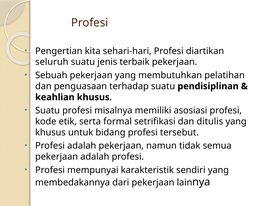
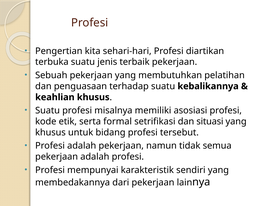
seluruh: seluruh -> terbuka
pendisiplinan: pendisiplinan -> kebalikannya
ditulis: ditulis -> situasi
